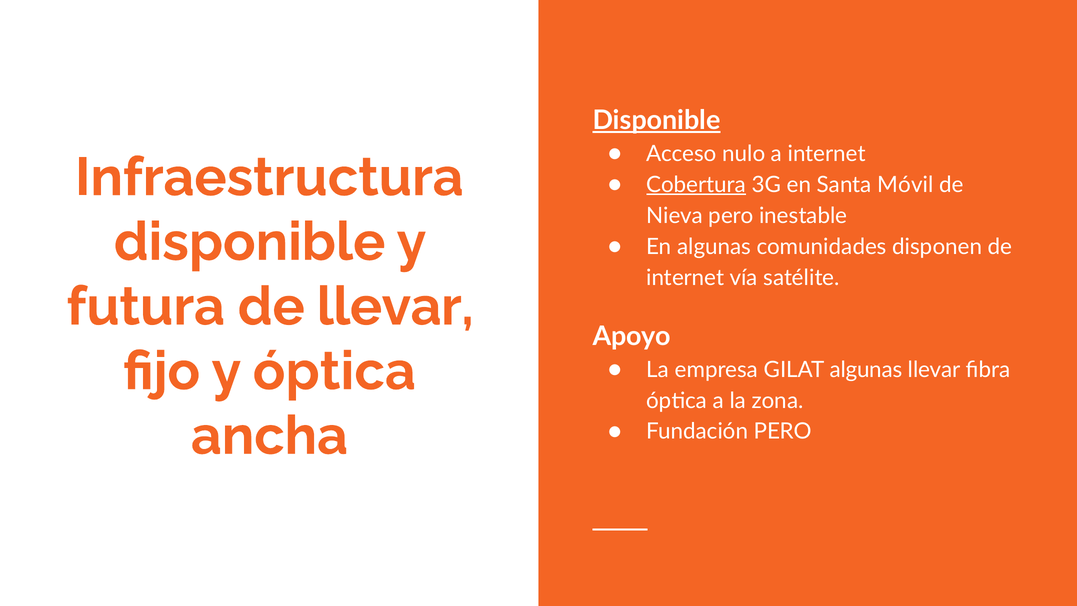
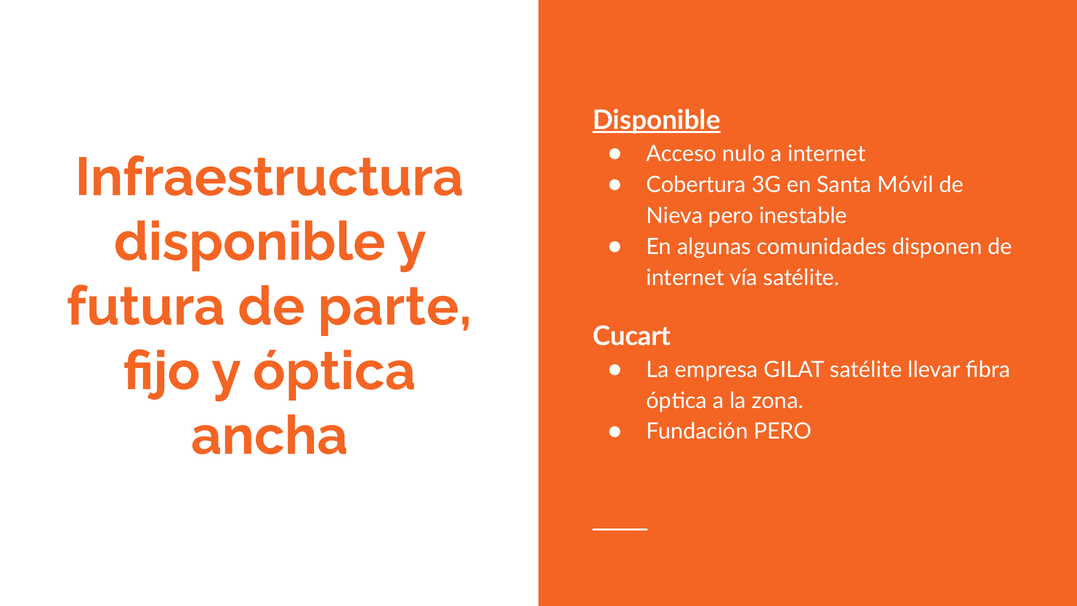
Cobertura underline: present -> none
de llevar: llevar -> parte
Apoyo: Apoyo -> Cucart
GILAT algunas: algunas -> satélite
